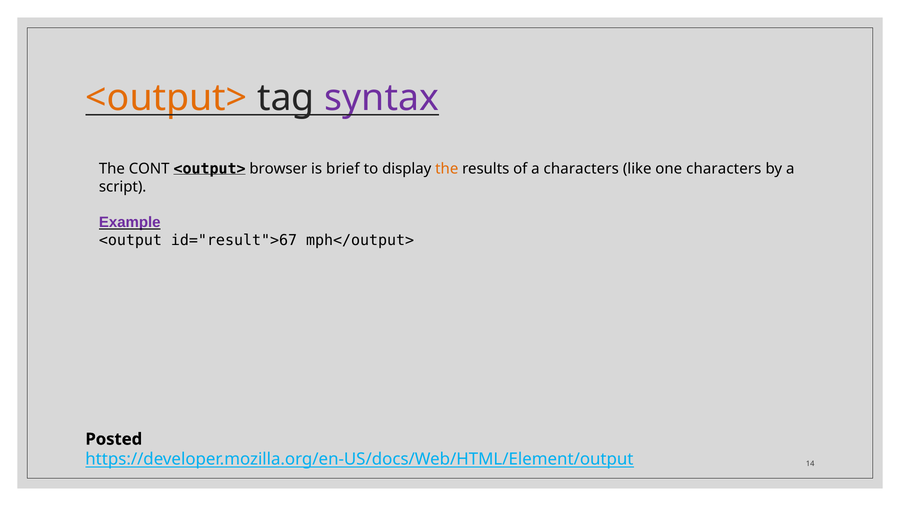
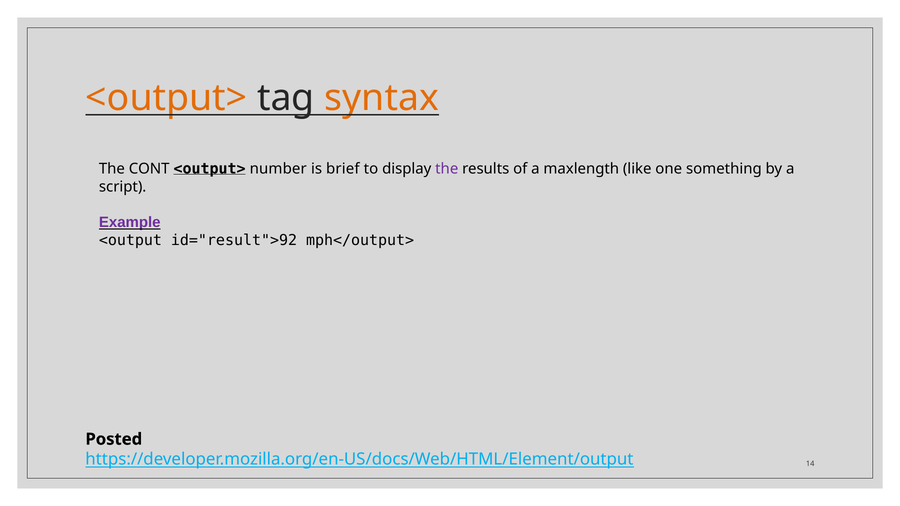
syntax colour: purple -> orange
browser: browser -> number
the at (447, 169) colour: orange -> purple
a characters: characters -> maxlength
one characters: characters -> something
id="result">67: id="result">67 -> id="result">92
